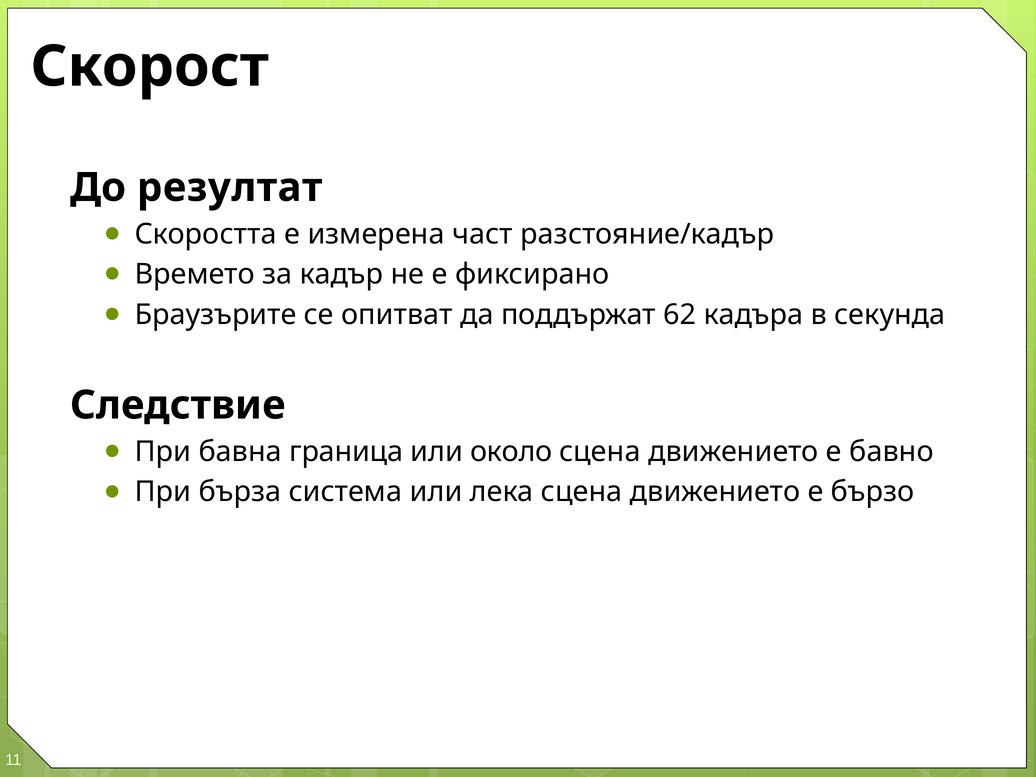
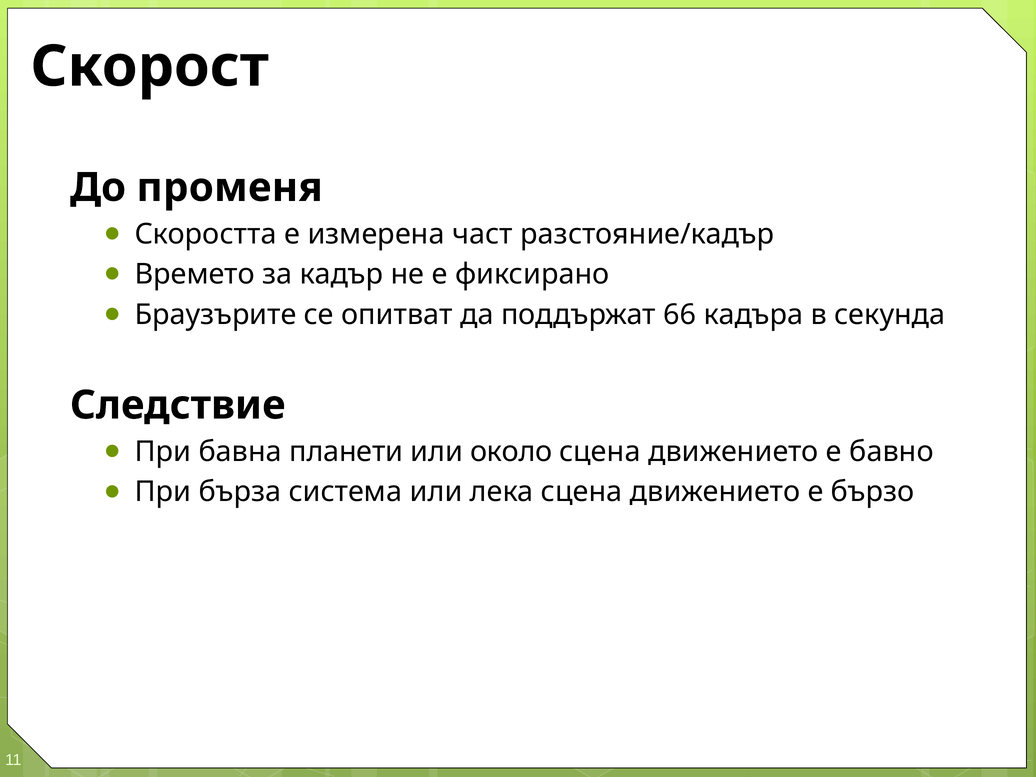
резултат: резултат -> променя
62: 62 -> 66
граница: граница -> планети
